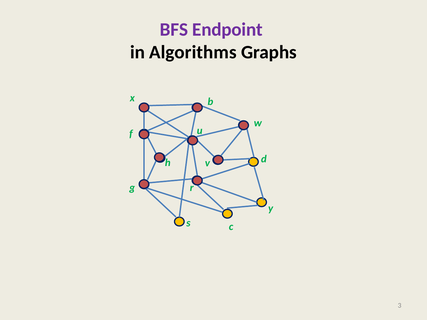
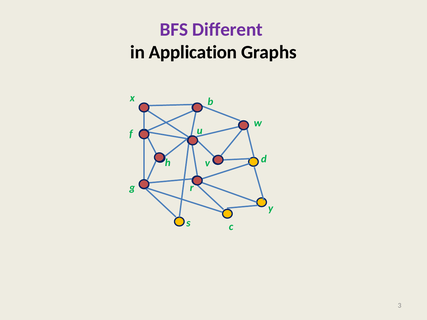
Endpoint: Endpoint -> Different
Algorithms: Algorithms -> Application
